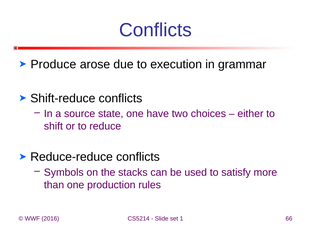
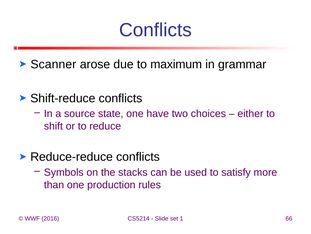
Produce: Produce -> Scanner
execution: execution -> maximum
